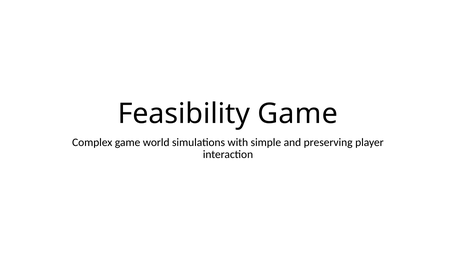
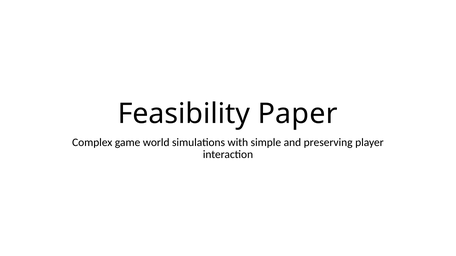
Feasibility Game: Game -> Paper
